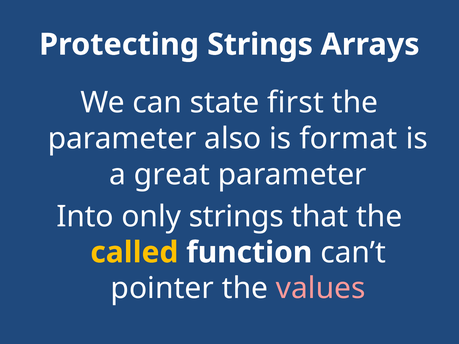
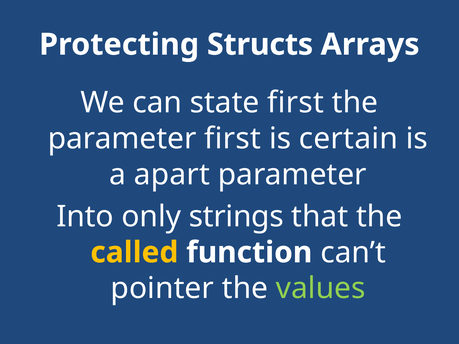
Protecting Strings: Strings -> Structs
parameter also: also -> first
format: format -> certain
great: great -> apart
values colour: pink -> light green
